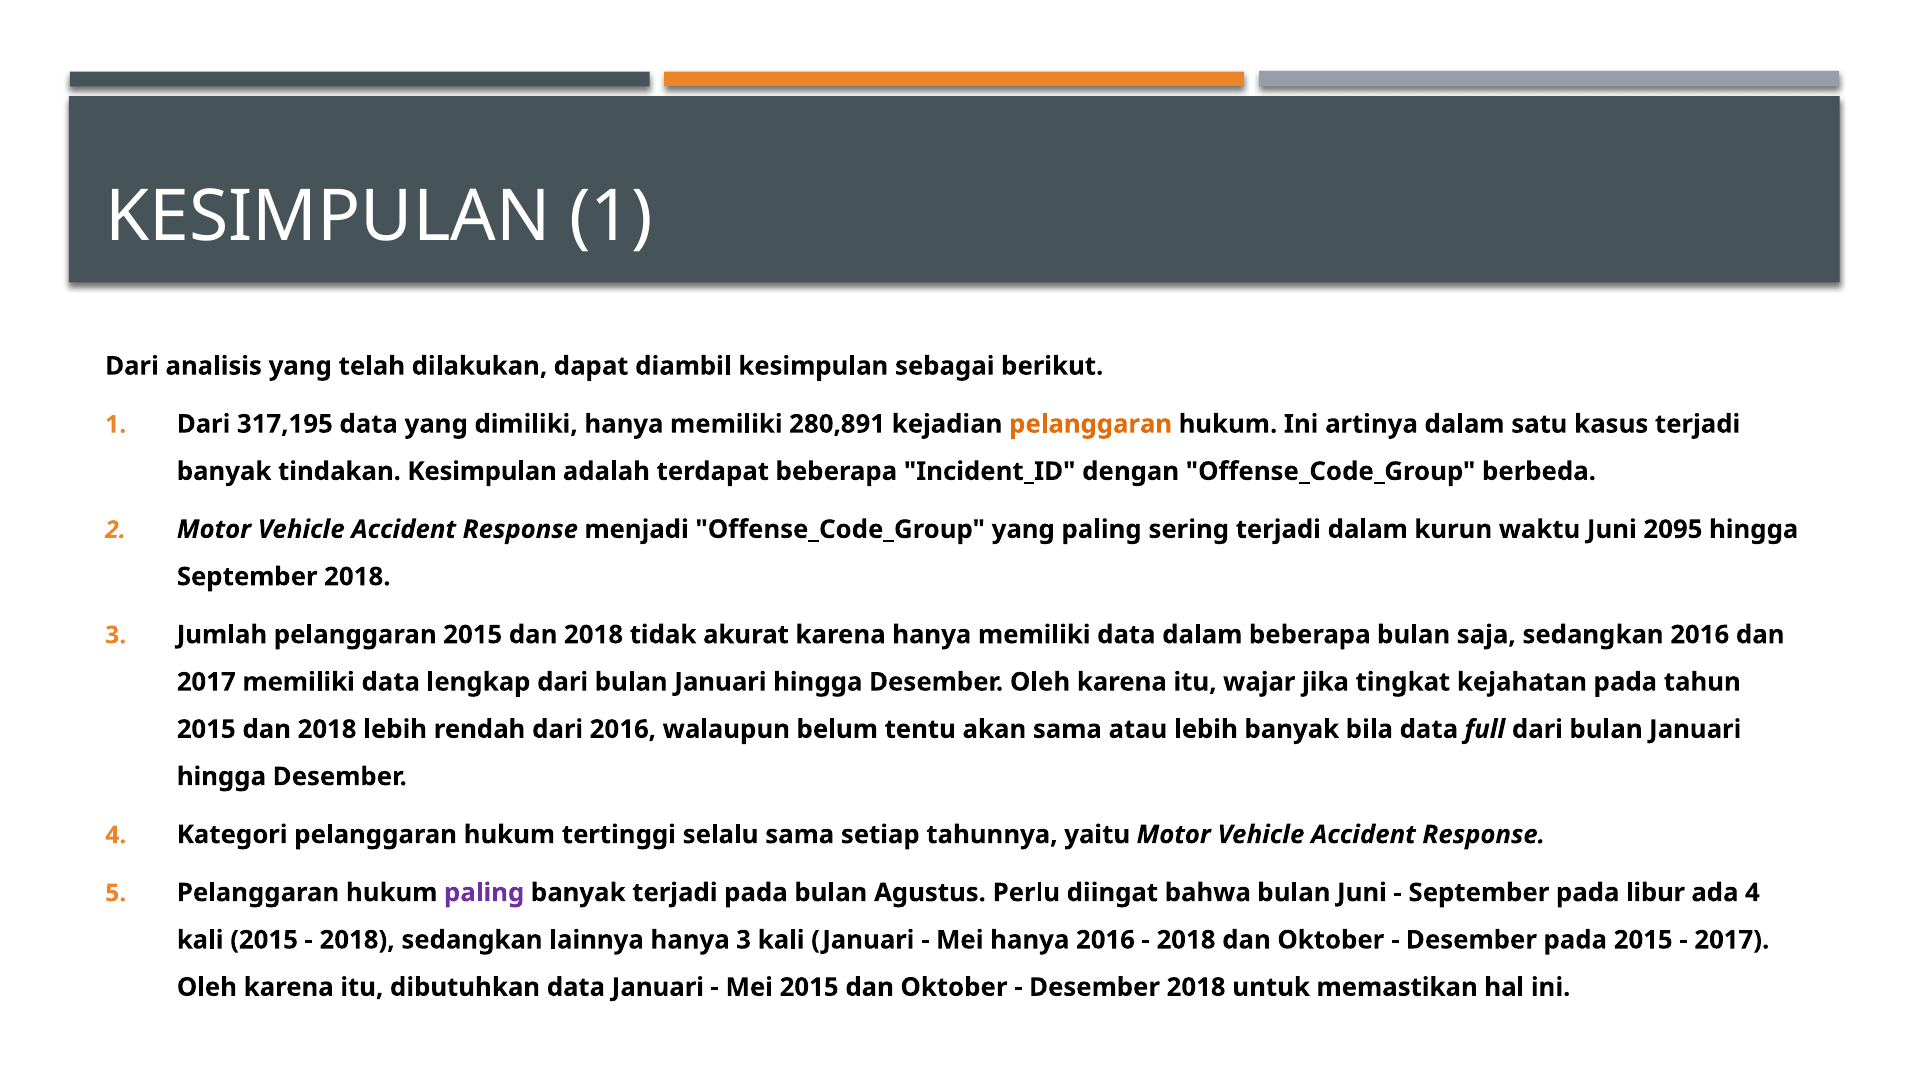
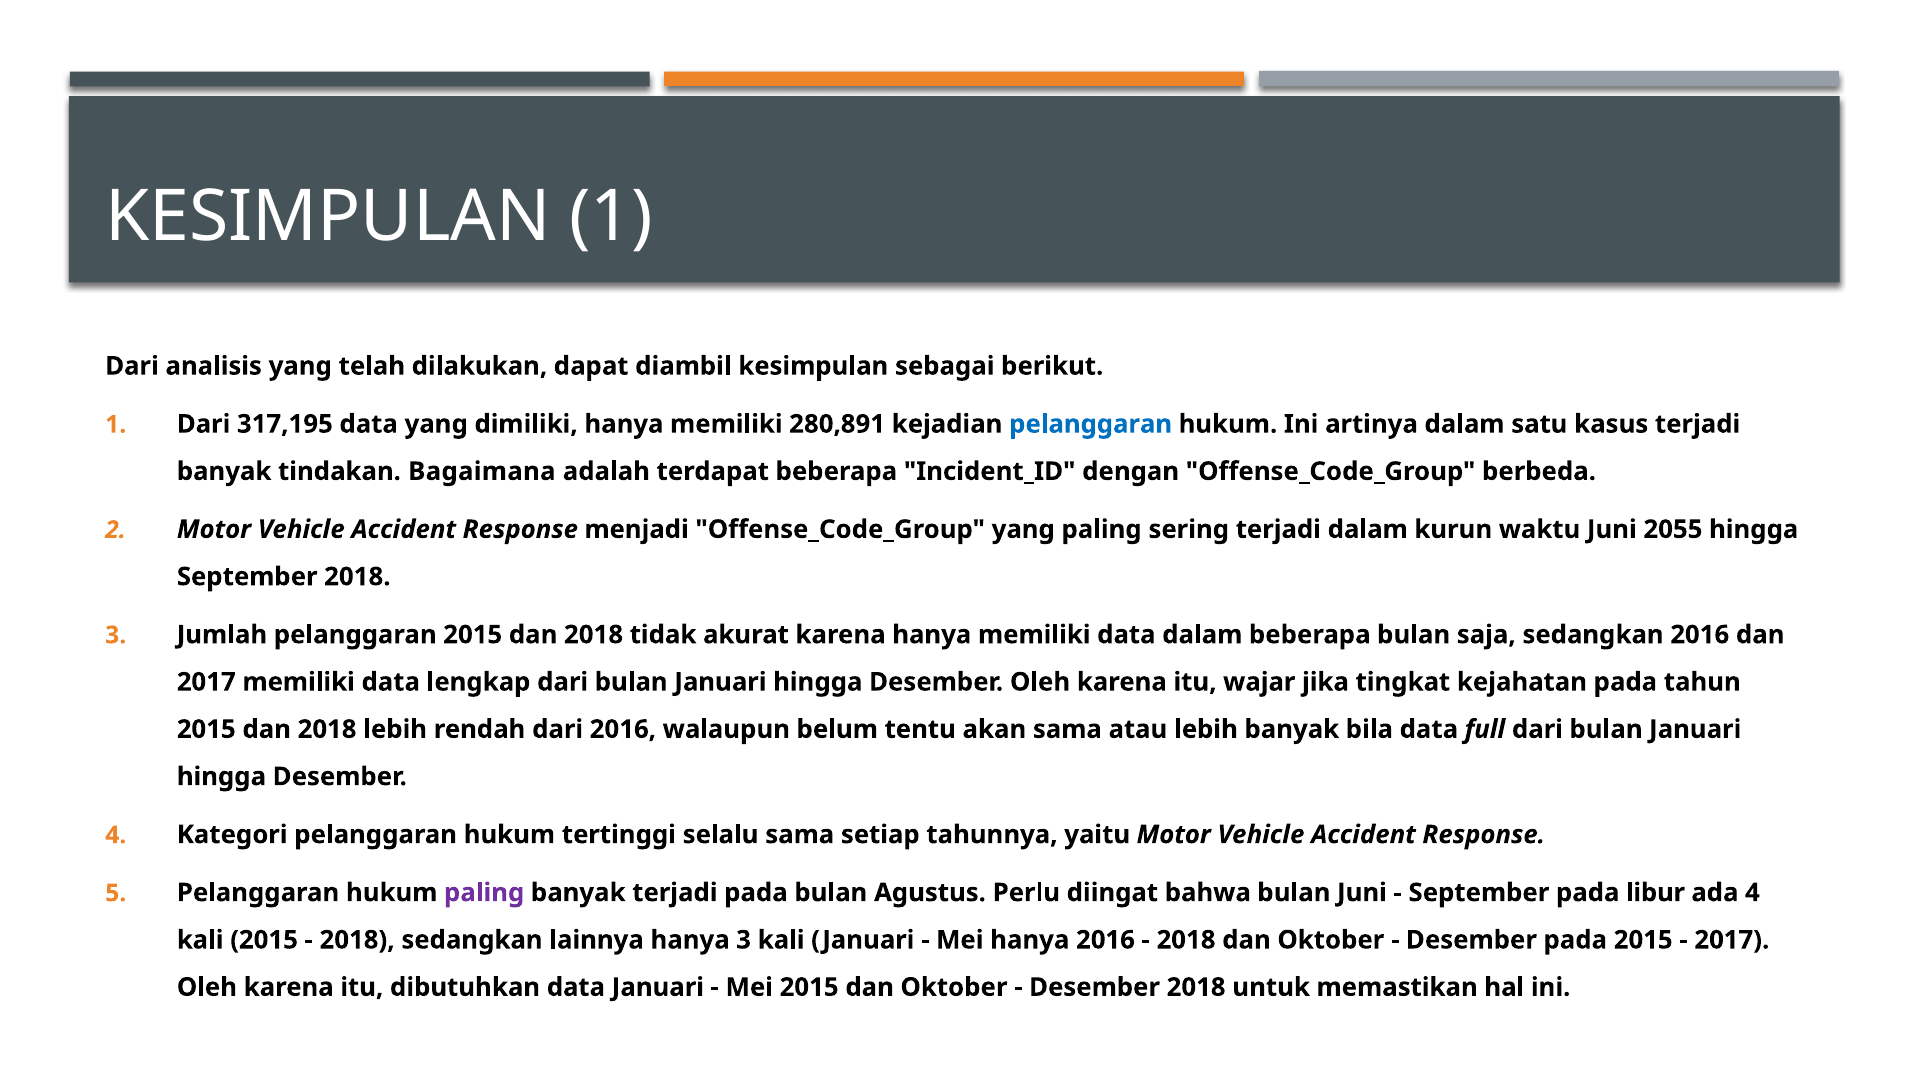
pelanggaran at (1091, 424) colour: orange -> blue
tindakan Kesimpulan: Kesimpulan -> Bagaimana
2095: 2095 -> 2055
